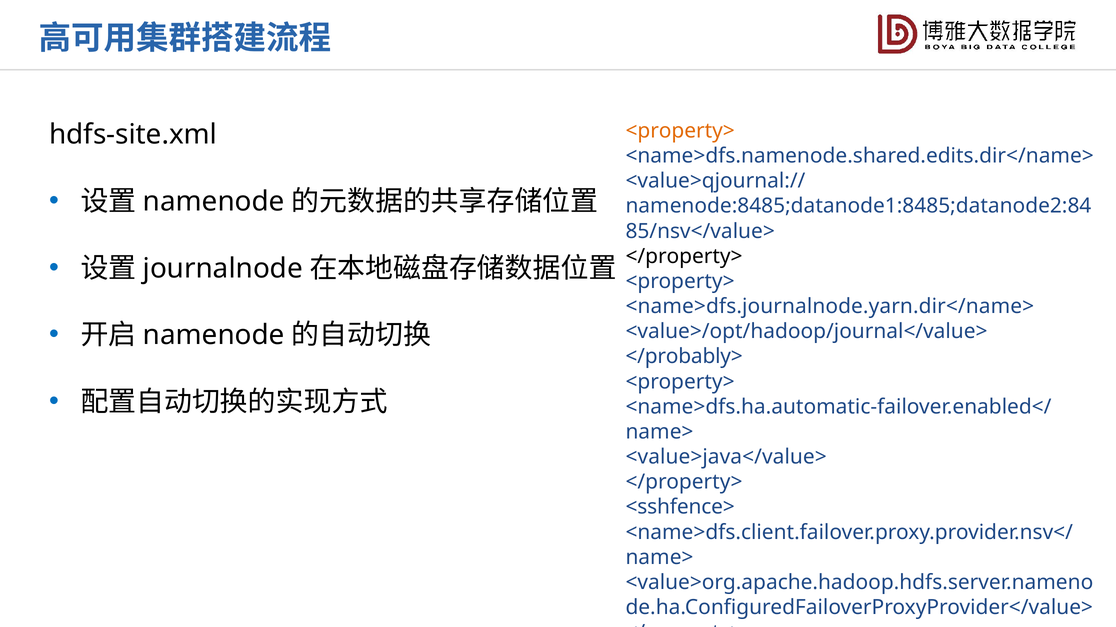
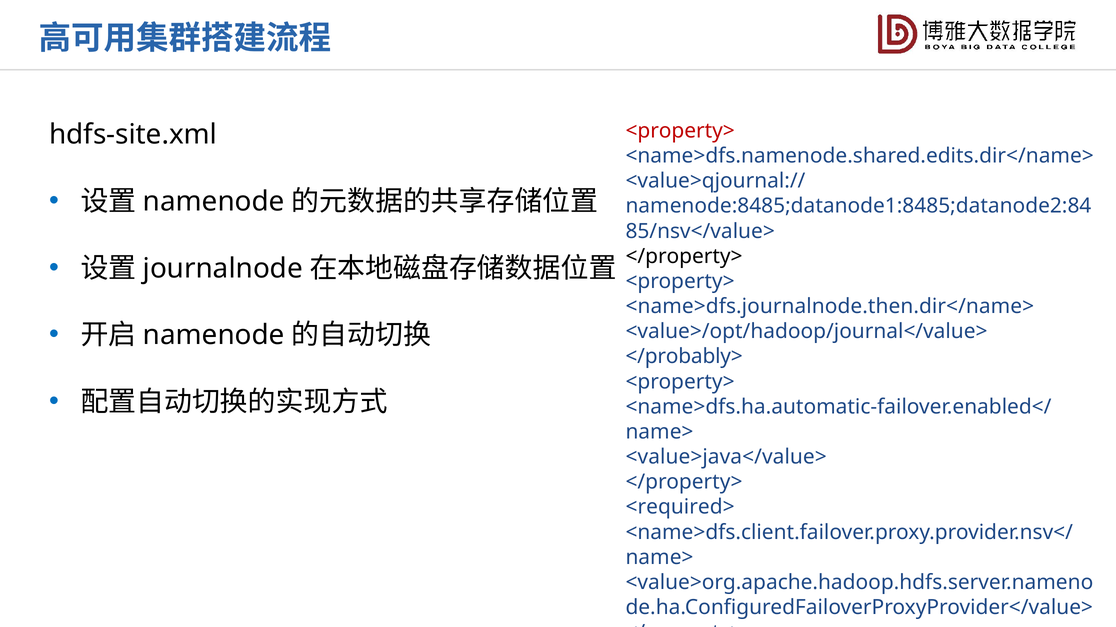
<property> at (680, 131) colour: orange -> red
<name>dfs.journalnode.yarn.dir</name>: <name>dfs.journalnode.yarn.dir</name> -> <name>dfs.journalnode.then.dir</name>
<sshfence>: <sshfence> -> <required>
